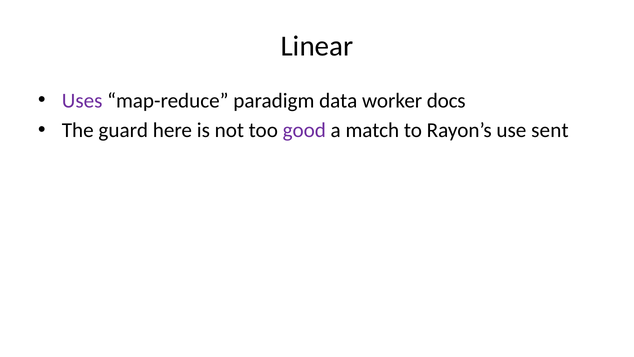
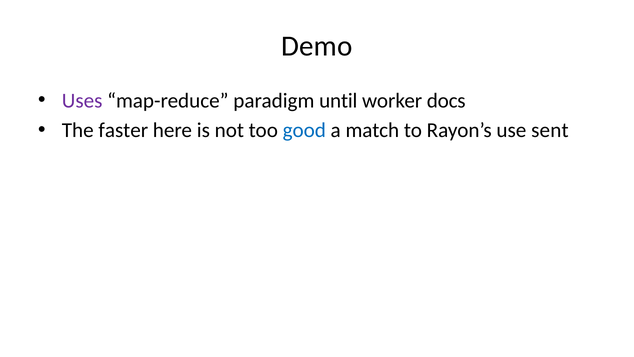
Linear: Linear -> Demo
data: data -> until
guard: guard -> faster
good colour: purple -> blue
